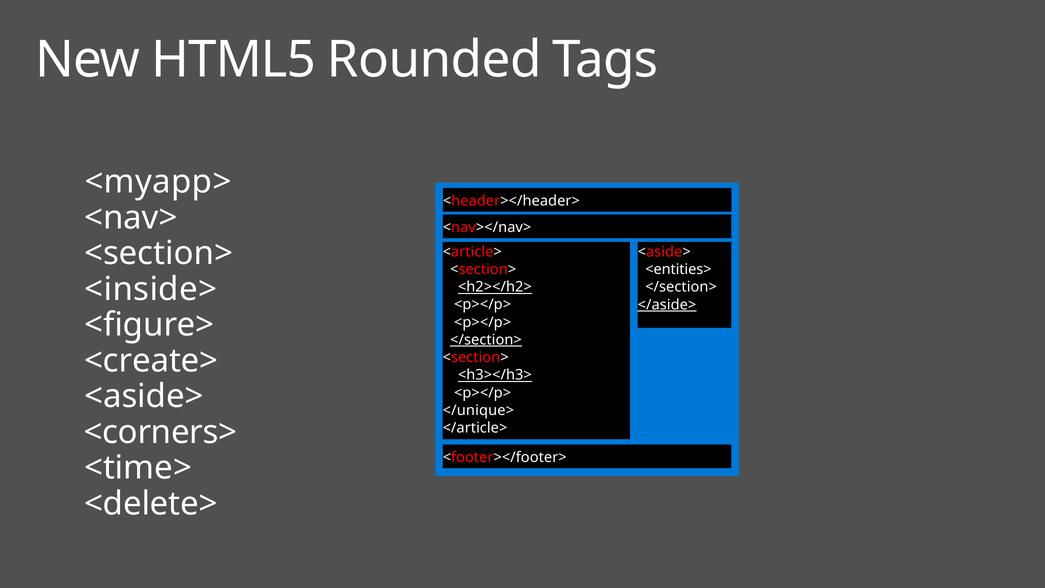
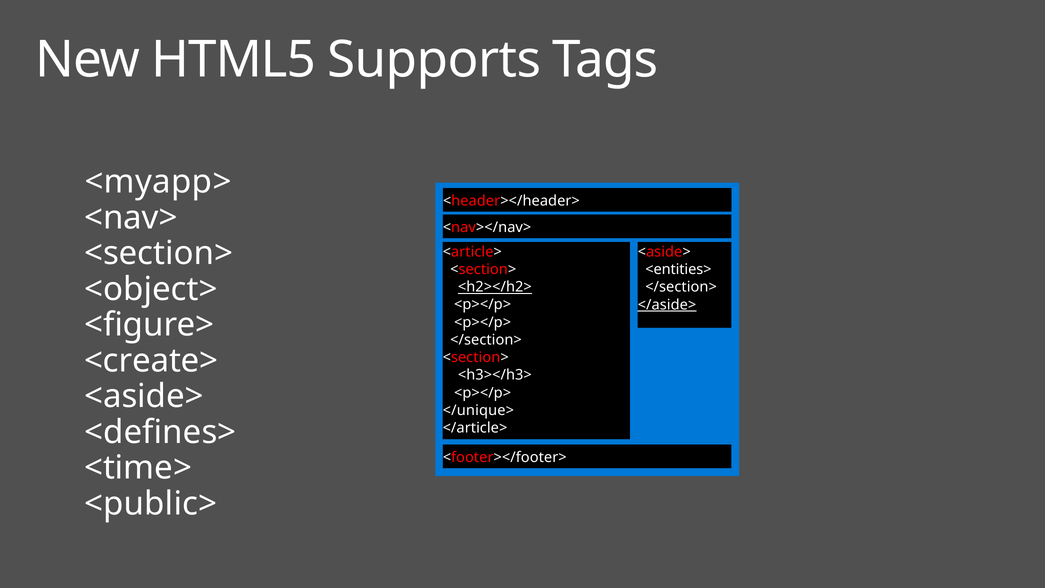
Rounded: Rounded -> Supports
<inside>: <inside> -> <object>
</section> at (486, 340) underline: present -> none
<h3></h3> underline: present -> none
<corners>: <corners> -> <defines>
<delete>: <delete> -> <public>
